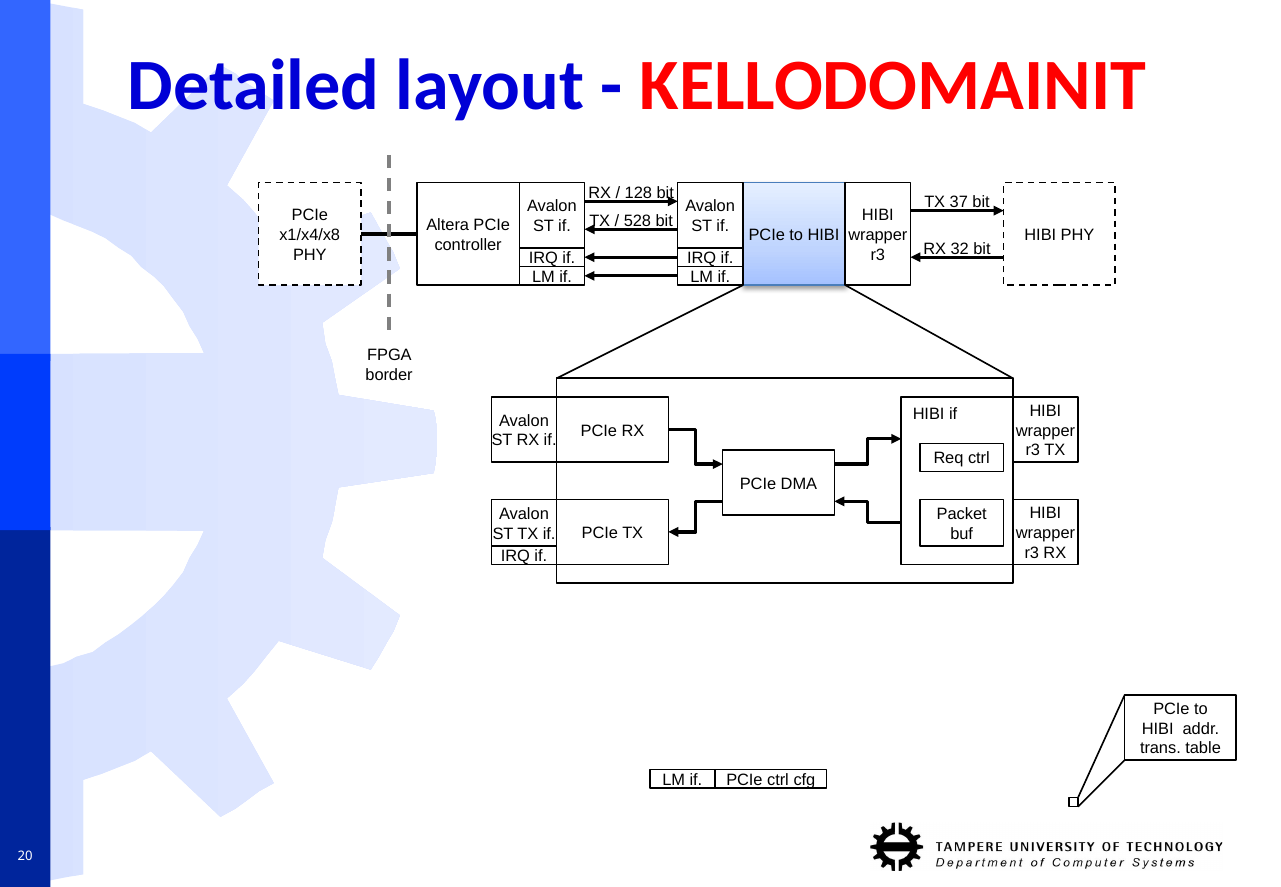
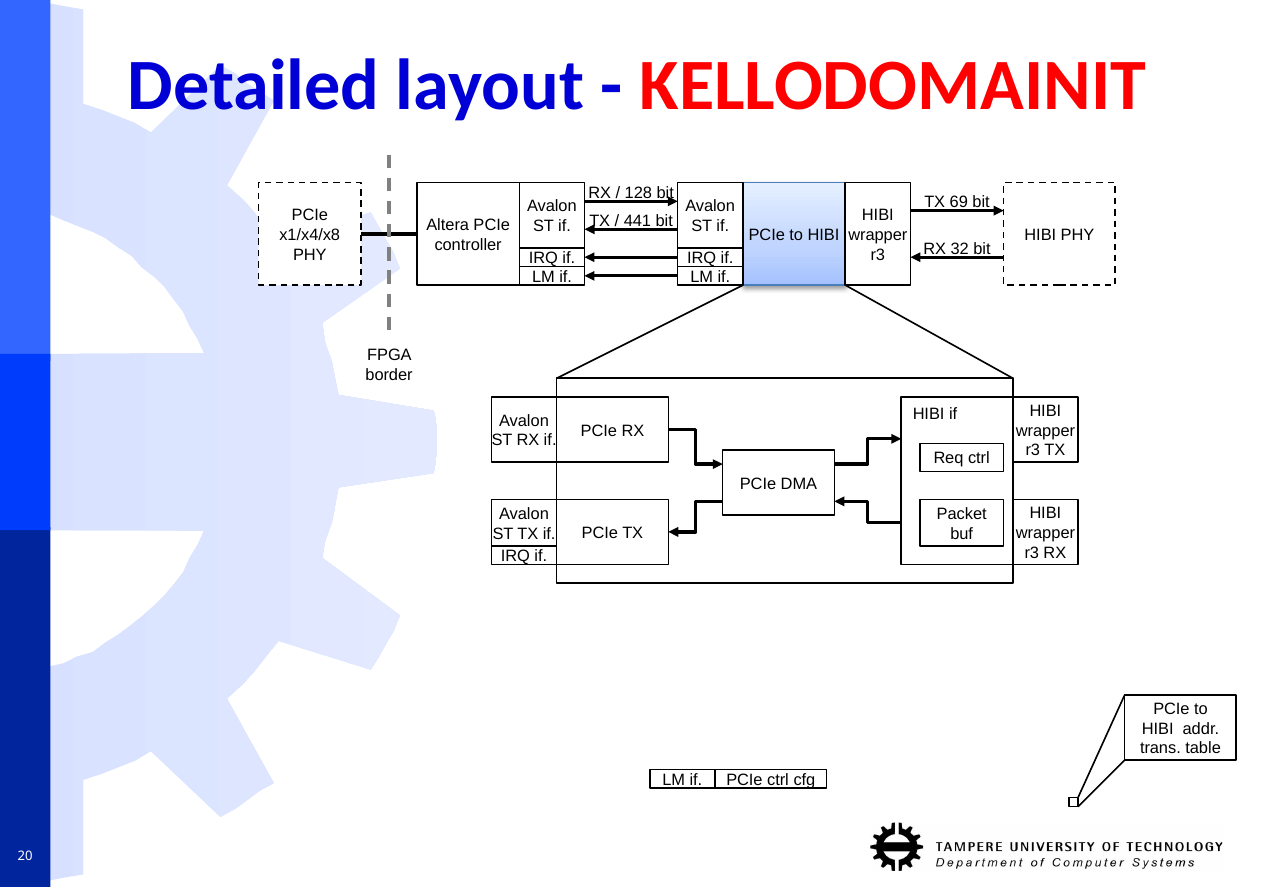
37: 37 -> 69
528: 528 -> 441
